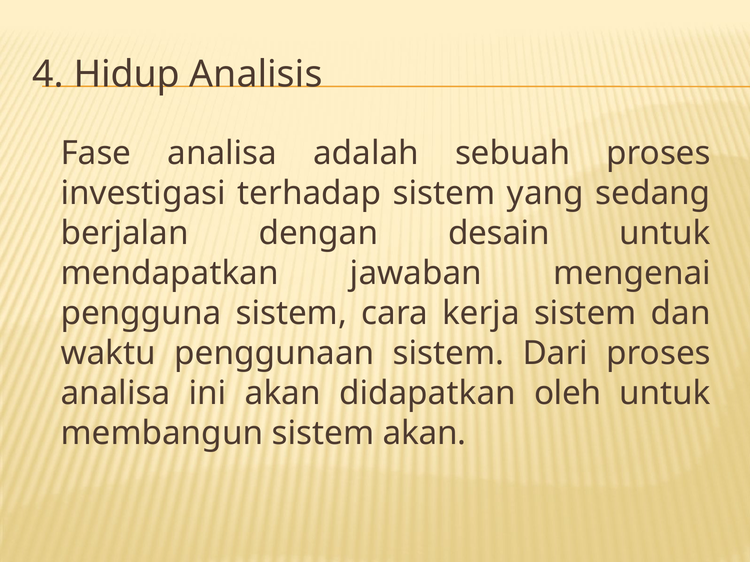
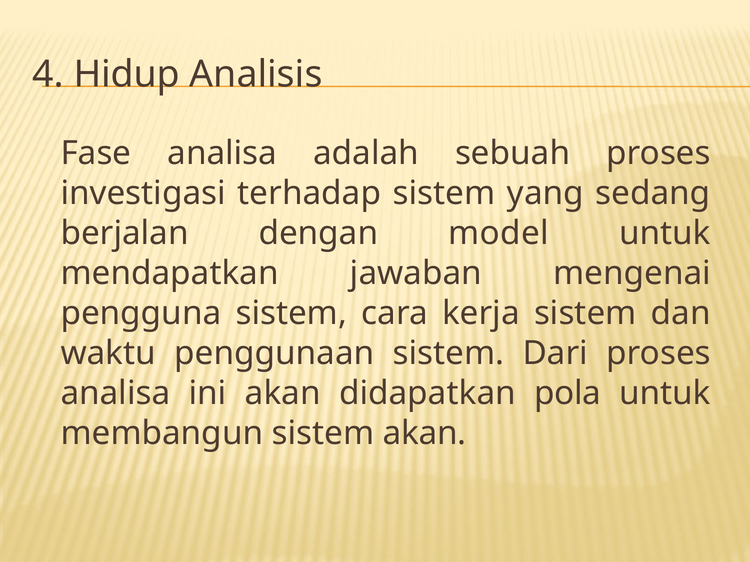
desain: desain -> model
oleh: oleh -> pola
